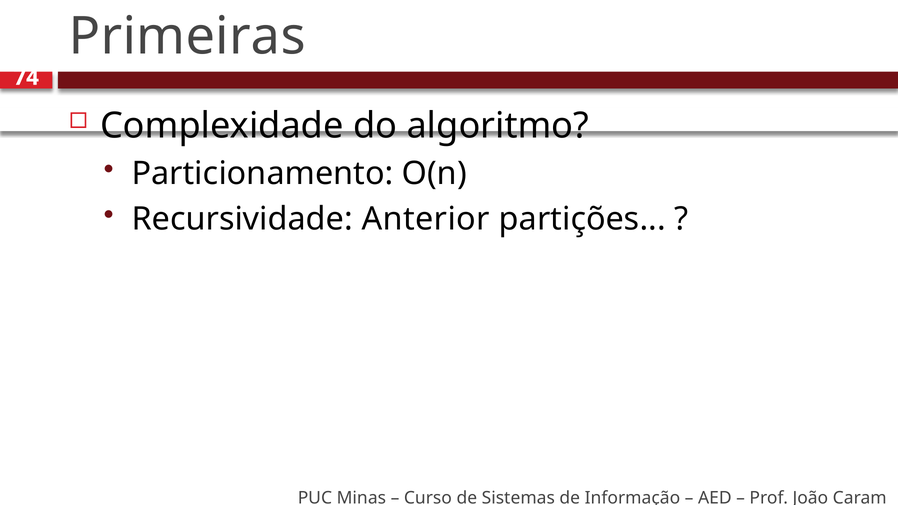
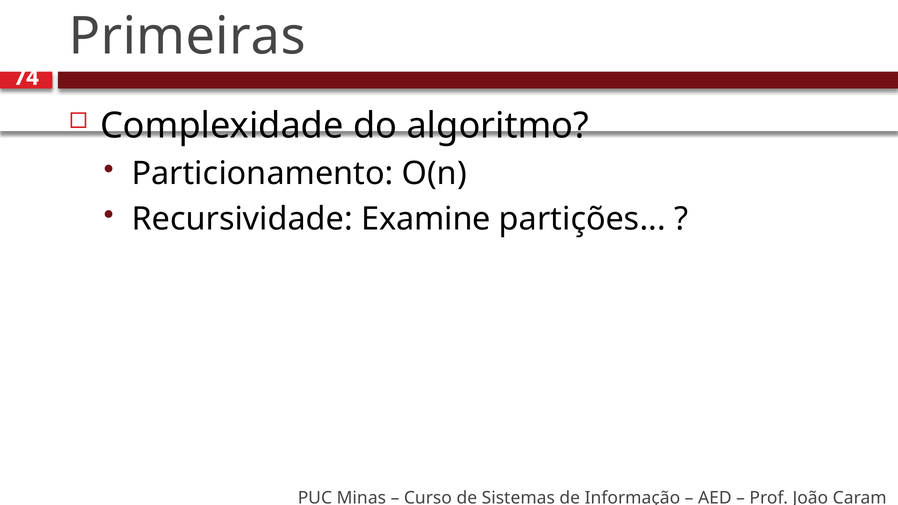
Anterior: Anterior -> Examine
